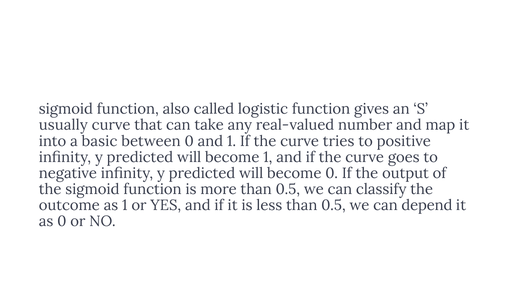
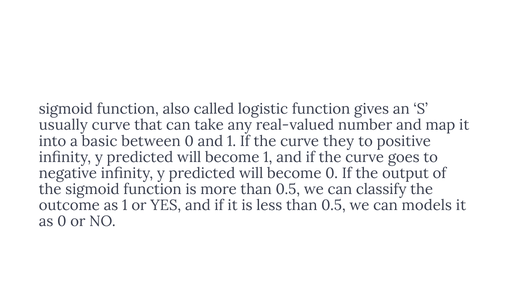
tries: tries -> they
depend: depend -> models
